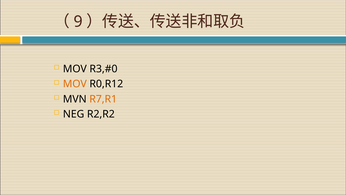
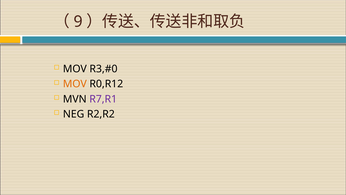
R7,R1 colour: orange -> purple
